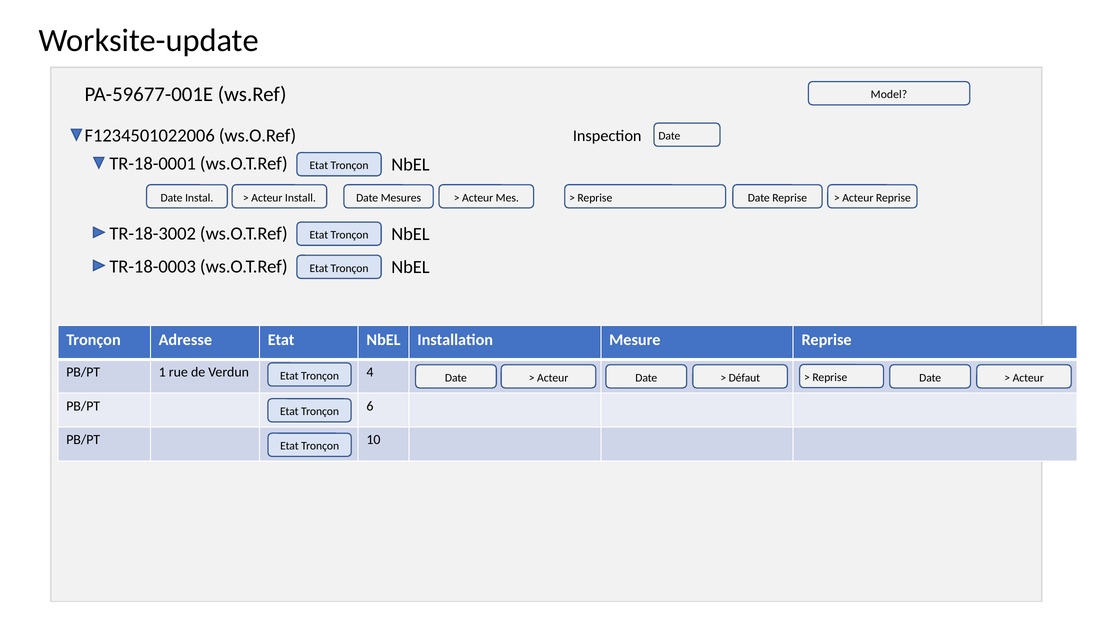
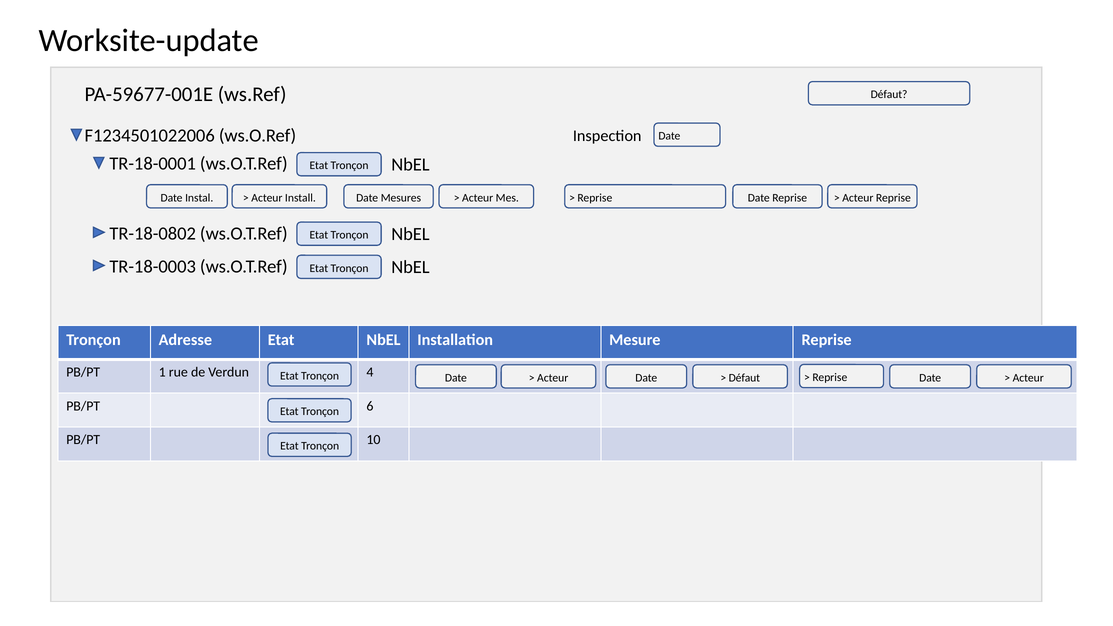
Model at (889, 95): Model -> Défaut
TR-18-3002: TR-18-3002 -> TR-18-0802
